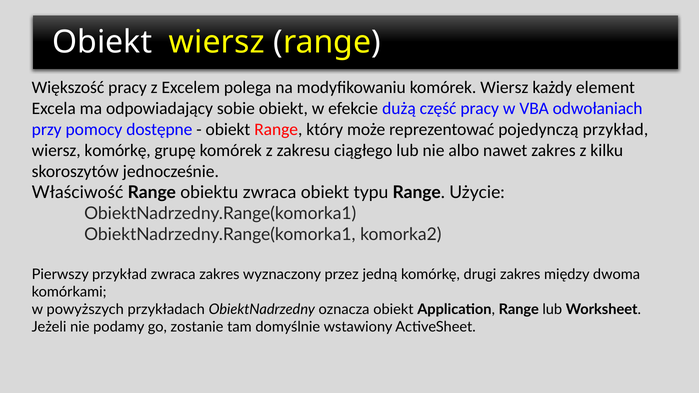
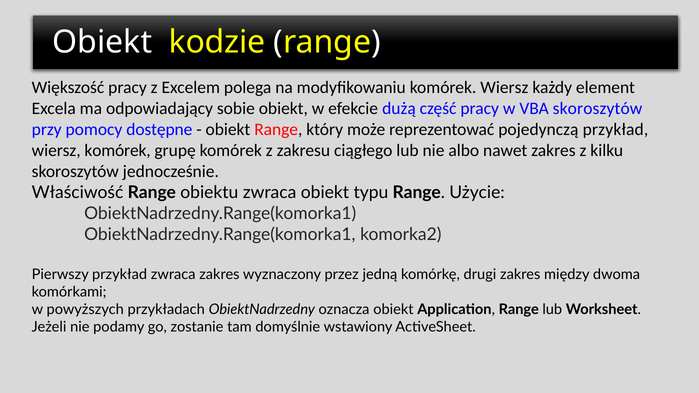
Obiekt wiersz: wiersz -> kodzie
VBA odwołaniach: odwołaniach -> skoroszytów
wiersz komórkę: komórkę -> komórek
